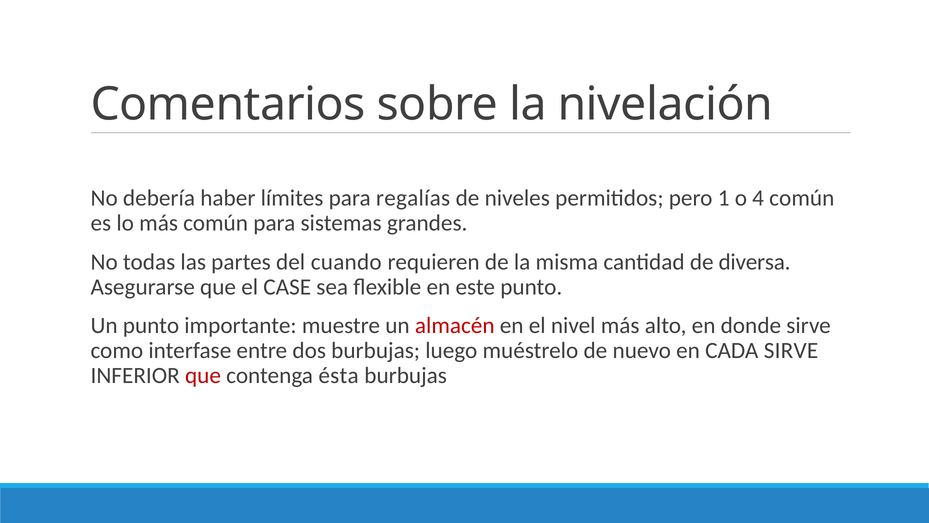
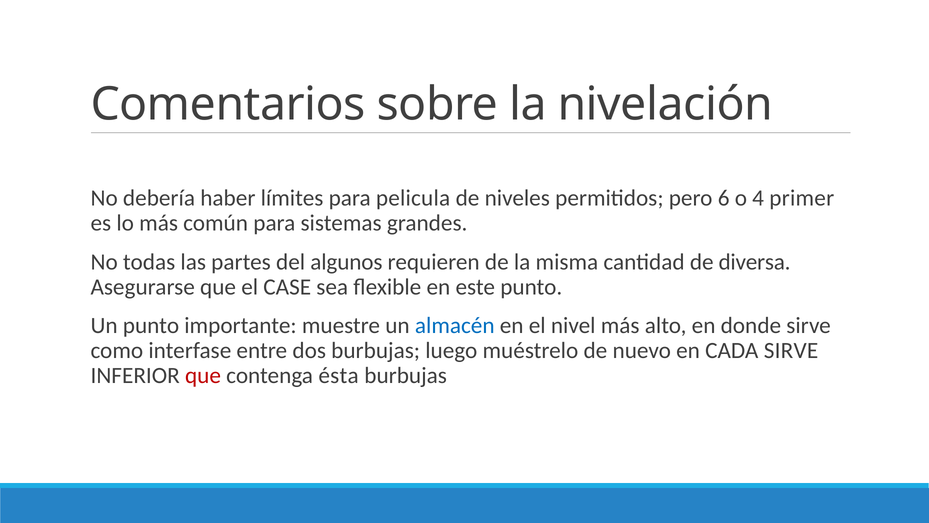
regalías: regalías -> pelicula
1: 1 -> 6
4 común: común -> primer
cuando: cuando -> algunos
almacén colour: red -> blue
